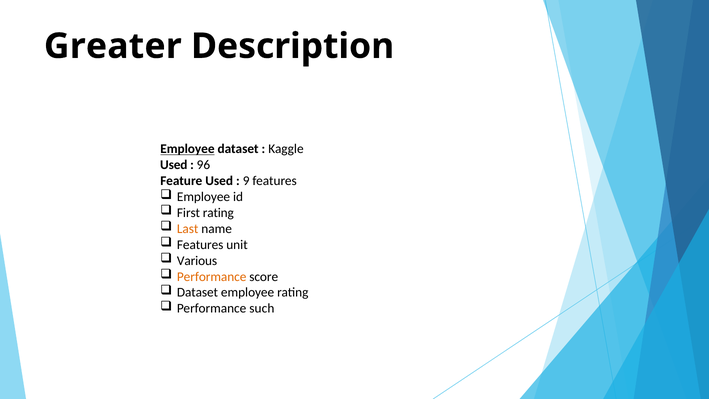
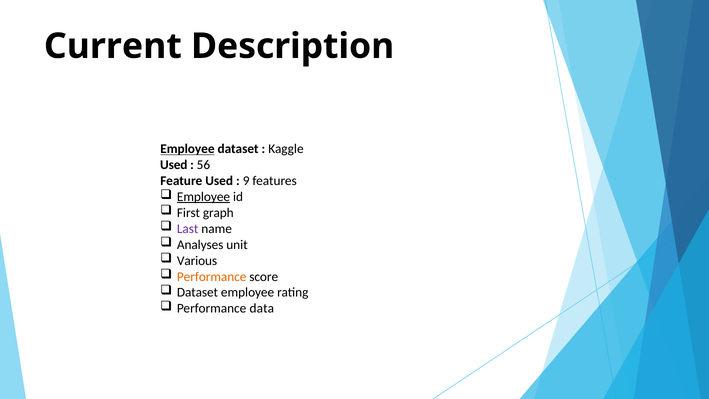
Greater: Greater -> Current
96: 96 -> 56
Employee at (204, 197) underline: none -> present
First rating: rating -> graph
Last colour: orange -> purple
Features at (200, 245): Features -> Analyses
such: such -> data
